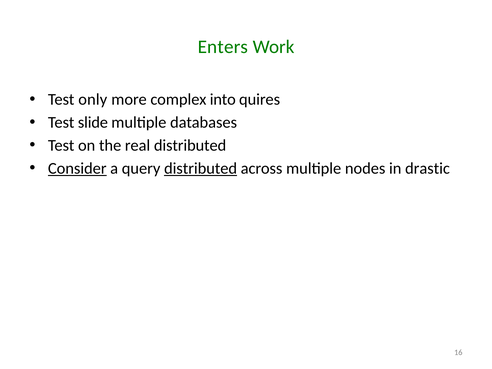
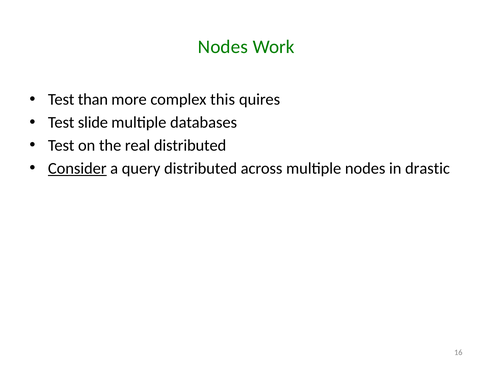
Enters at (223, 47): Enters -> Nodes
only: only -> than
into: into -> this
distributed at (201, 168) underline: present -> none
